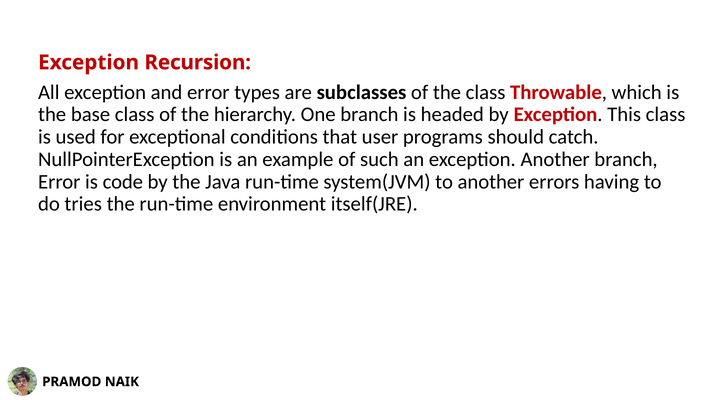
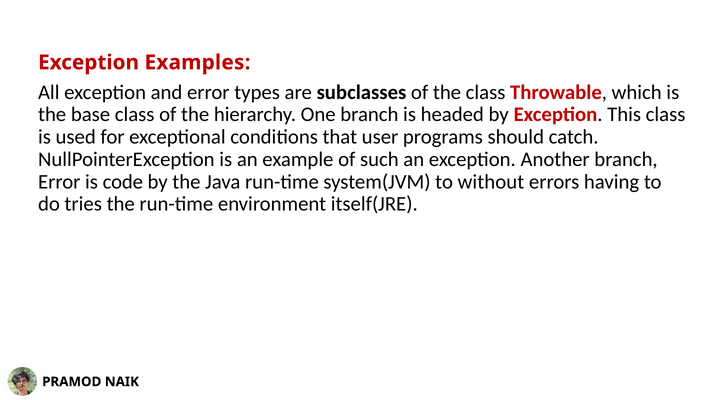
Recursion: Recursion -> Examples
to another: another -> without
